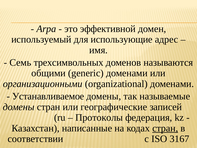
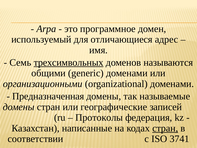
эффективной: эффективной -> программное
использующие: использующие -> отличающиеся
трехсимвольных underline: none -> present
Устанавливаемое: Устанавливаемое -> Предназначенная
3167: 3167 -> 3741
